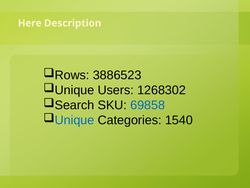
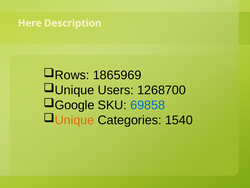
3886523: 3886523 -> 1865969
1268302: 1268302 -> 1268700
Search: Search -> Google
Unique at (74, 120) colour: blue -> orange
